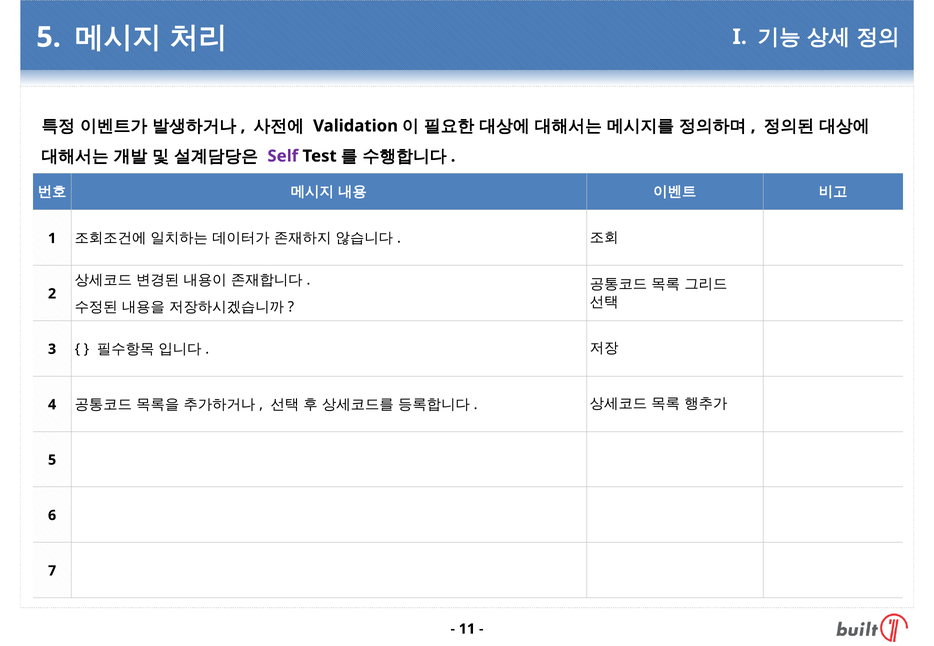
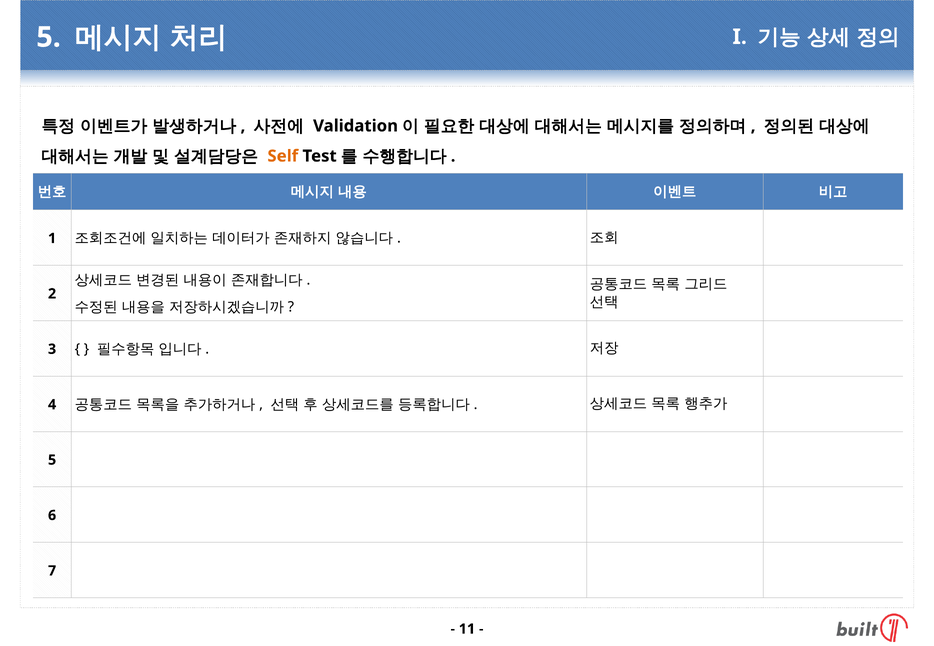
Self colour: purple -> orange
